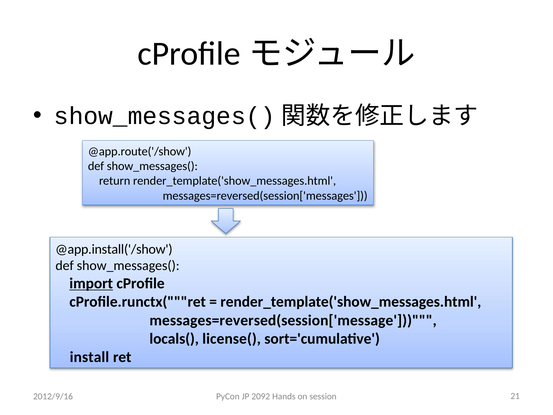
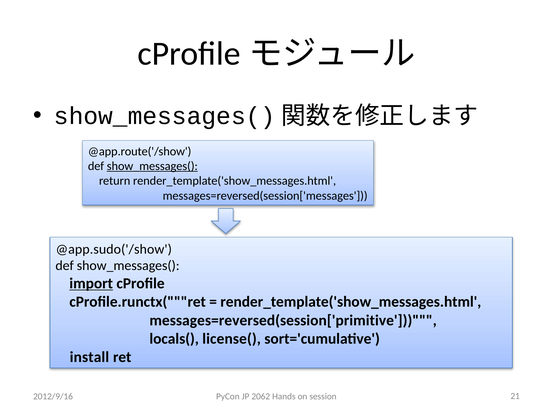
show_messages( at (152, 166) underline: none -> present
@app.install('/show: @app.install('/show -> @app.sudo('/show
messages=reversed(session['message: messages=reversed(session['message -> messages=reversed(session['primitive
2092: 2092 -> 2062
